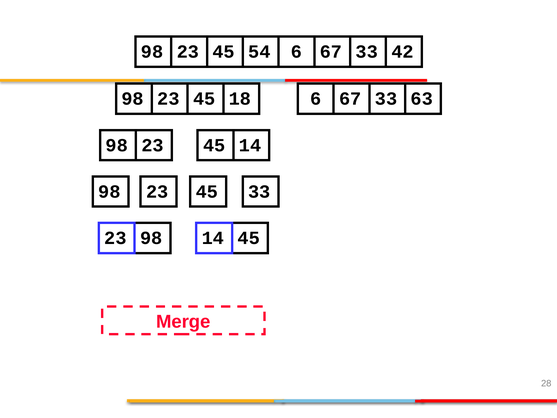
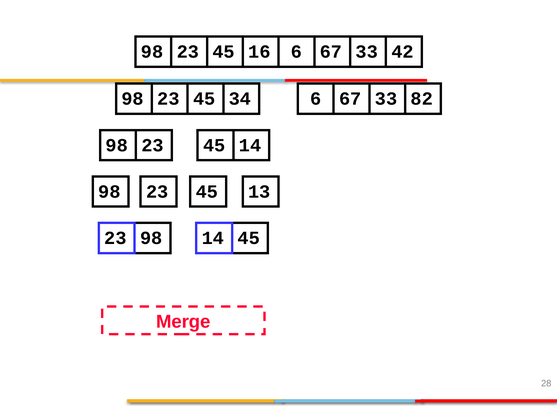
54: 54 -> 16
18: 18 -> 34
63: 63 -> 82
45 33: 33 -> 13
